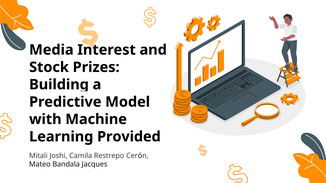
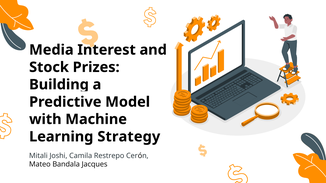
Provided: Provided -> Strategy
